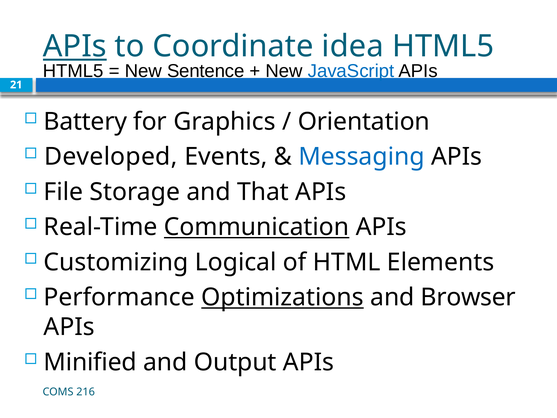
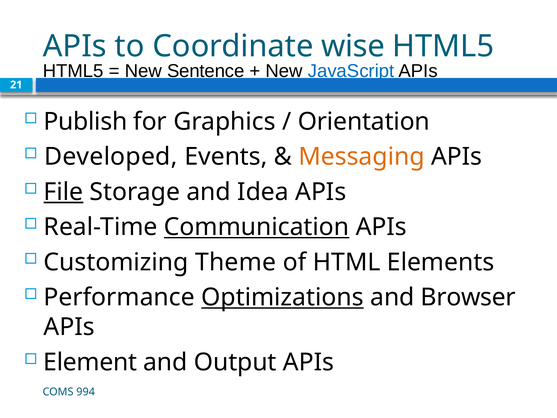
APIs at (75, 46) underline: present -> none
idea: idea -> wise
Battery: Battery -> Publish
Messaging colour: blue -> orange
File underline: none -> present
That: That -> Idea
Logical: Logical -> Theme
Minified: Minified -> Element
216: 216 -> 994
